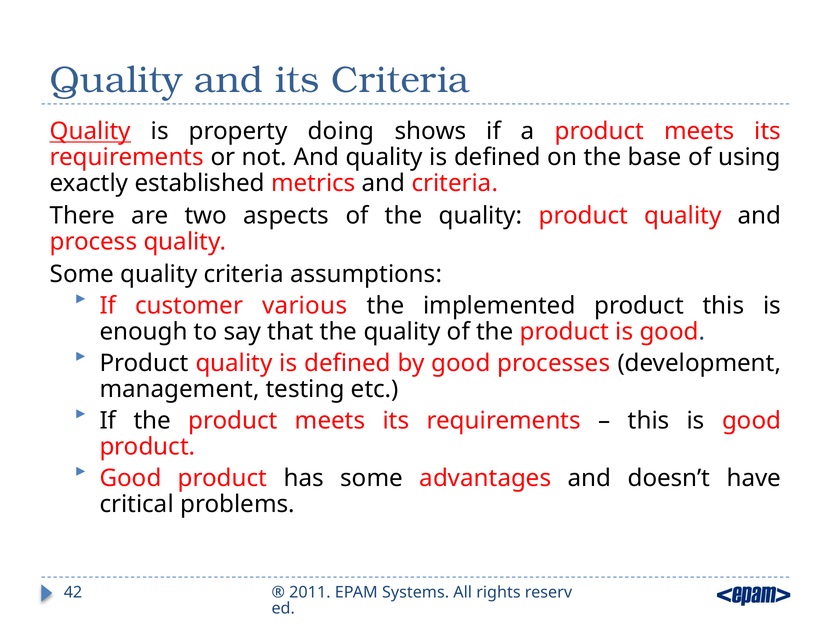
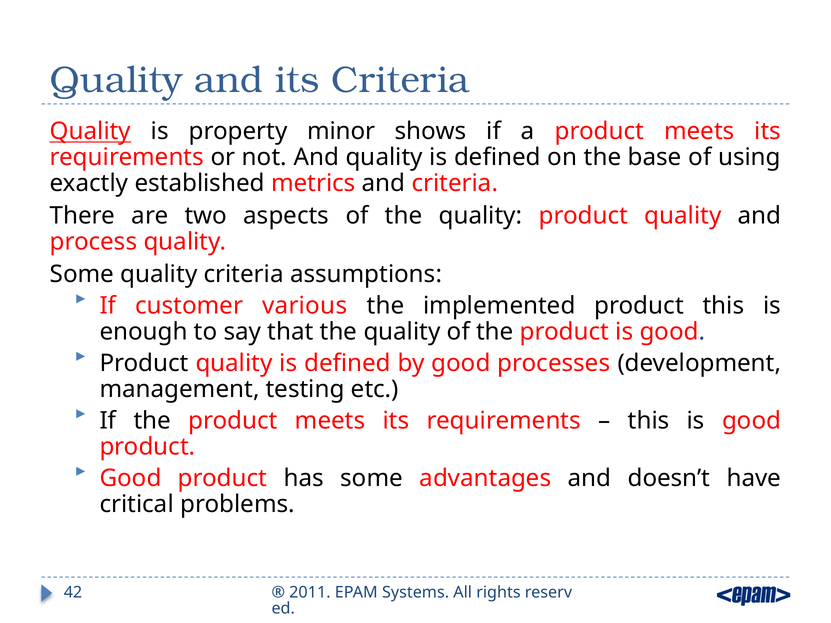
doing: doing -> minor
